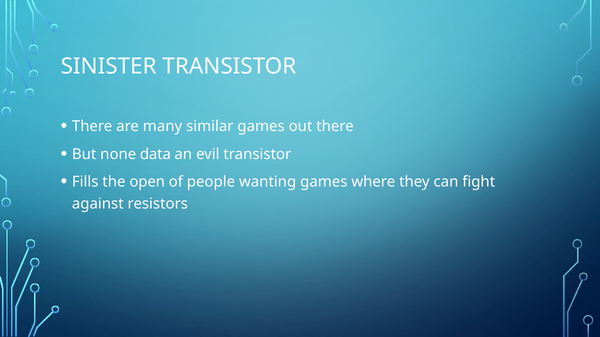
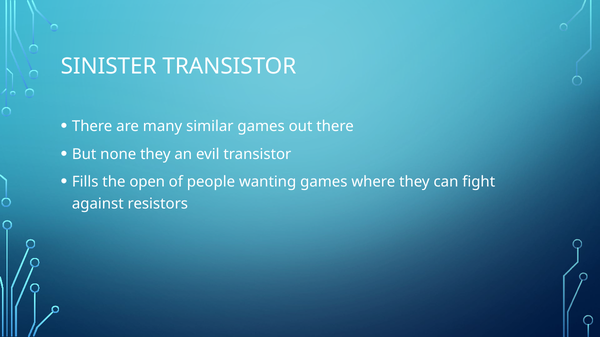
none data: data -> they
